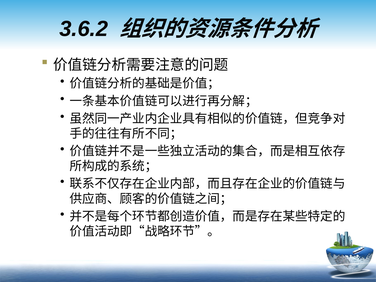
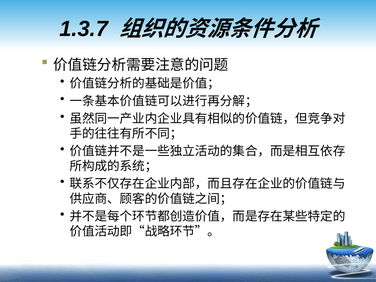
3.6.2: 3.6.2 -> 1.3.7
